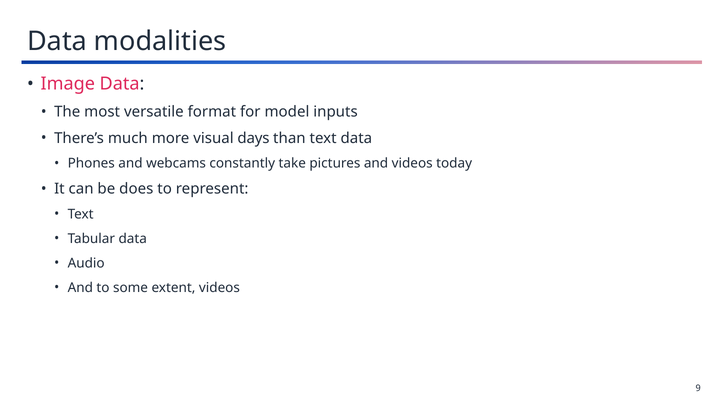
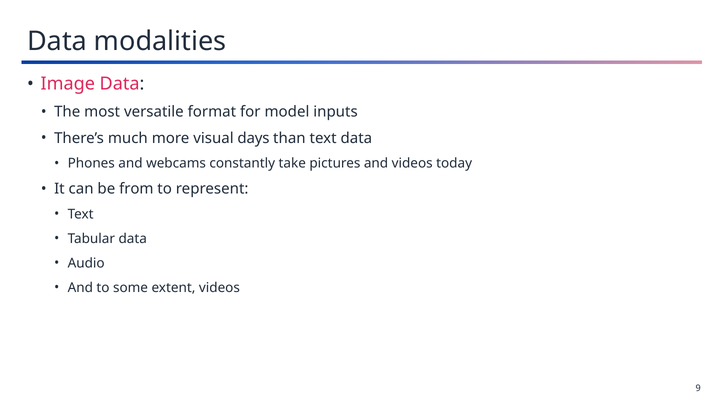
does: does -> from
